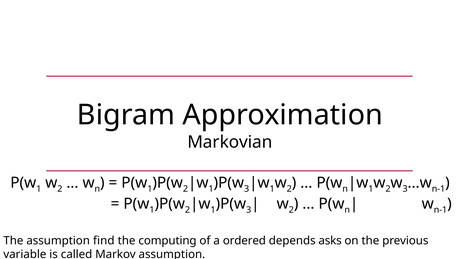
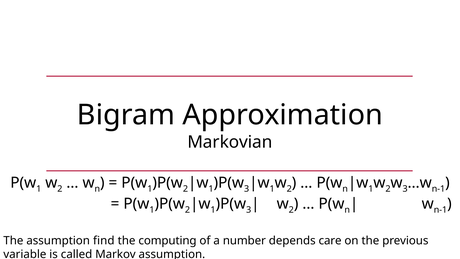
ordered: ordered -> number
asks: asks -> care
